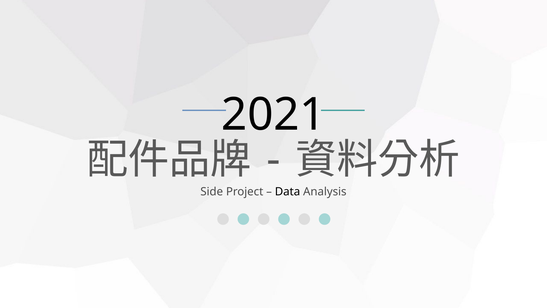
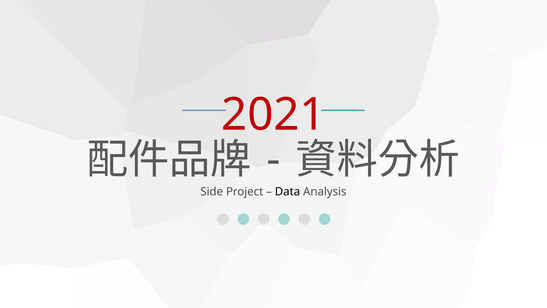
2021 colour: black -> red
